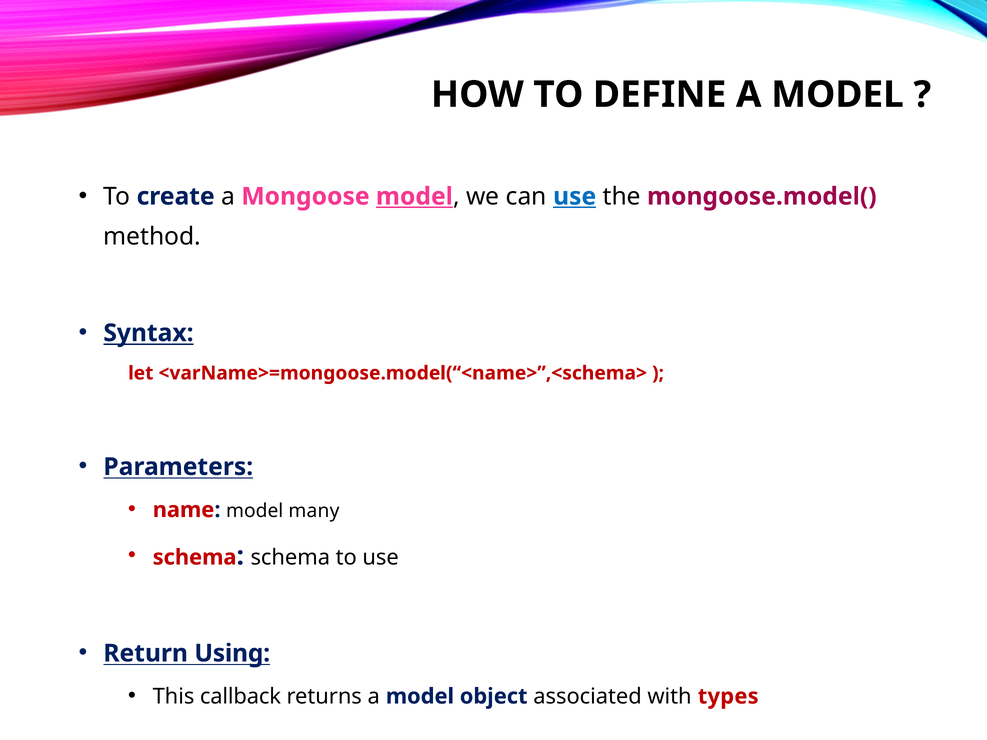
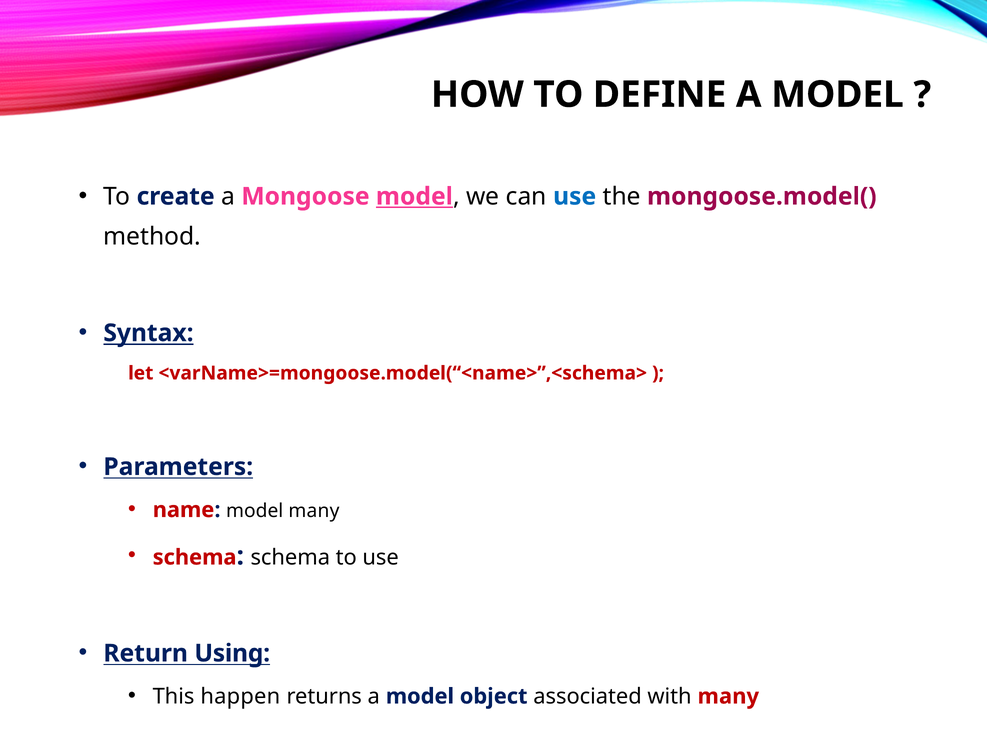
use at (575, 197) underline: present -> none
callback: callback -> happen
with types: types -> many
